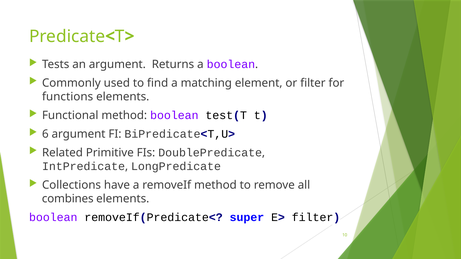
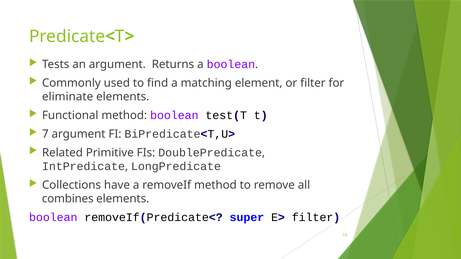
functions: functions -> eliminate
6: 6 -> 7
